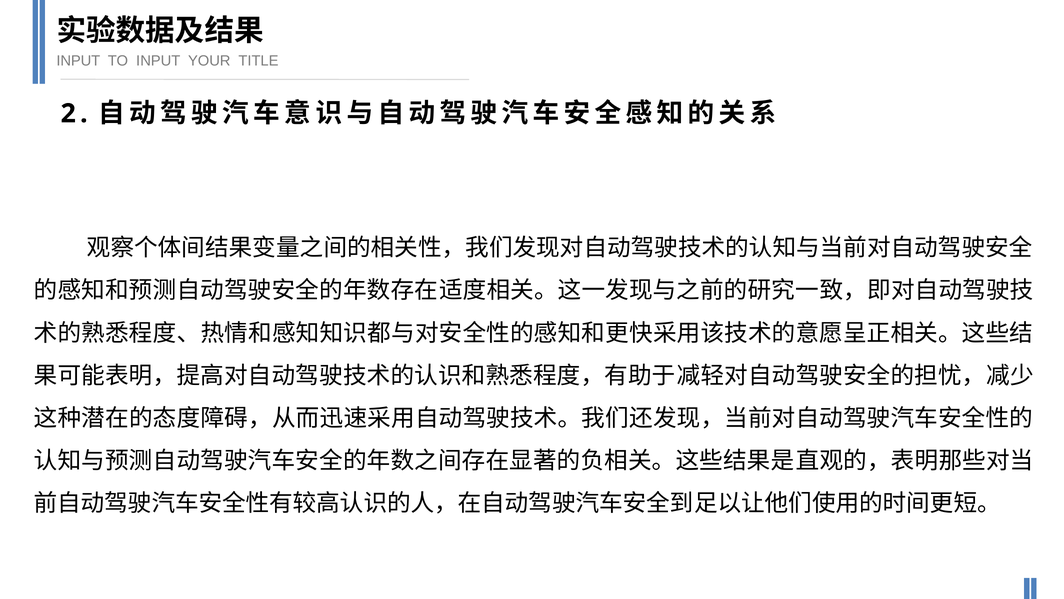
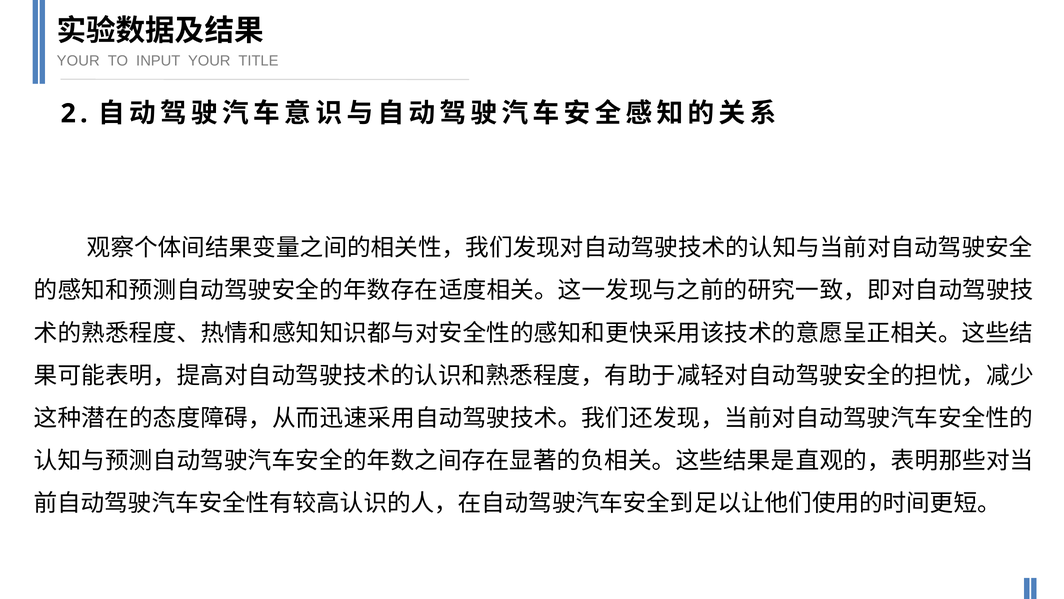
INPUT at (78, 61): INPUT -> YOUR
